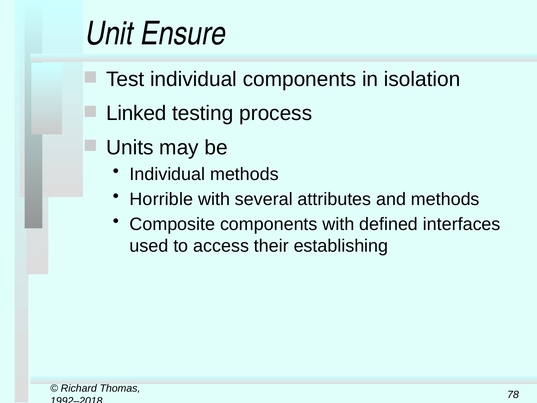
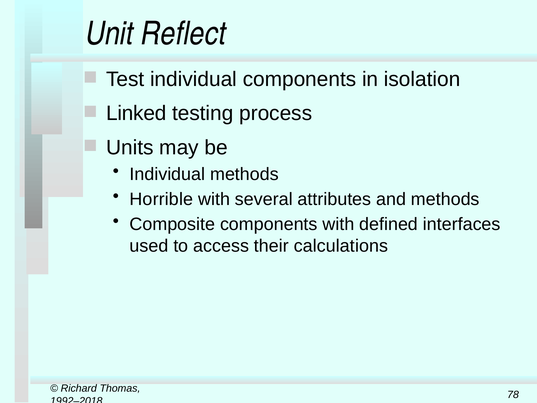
Ensure: Ensure -> Reflect
establishing: establishing -> calculations
